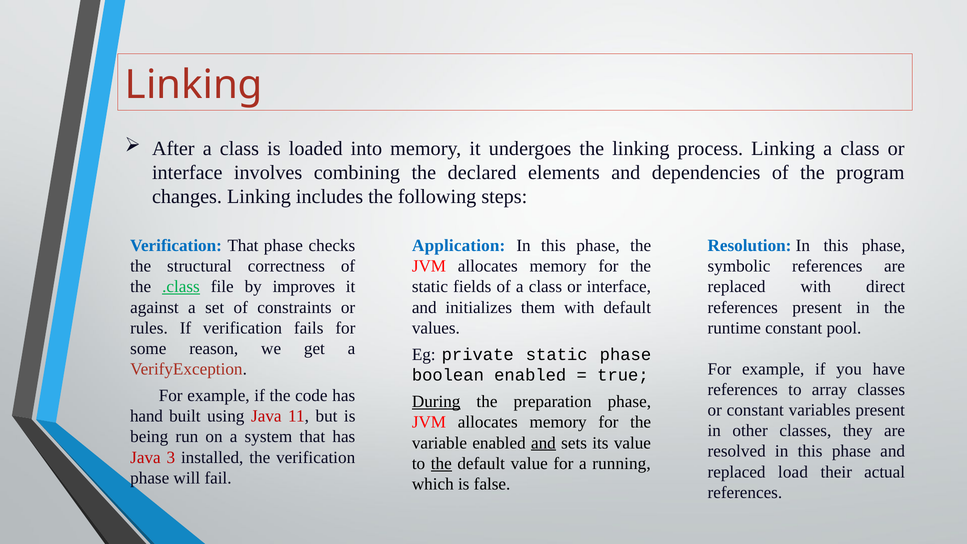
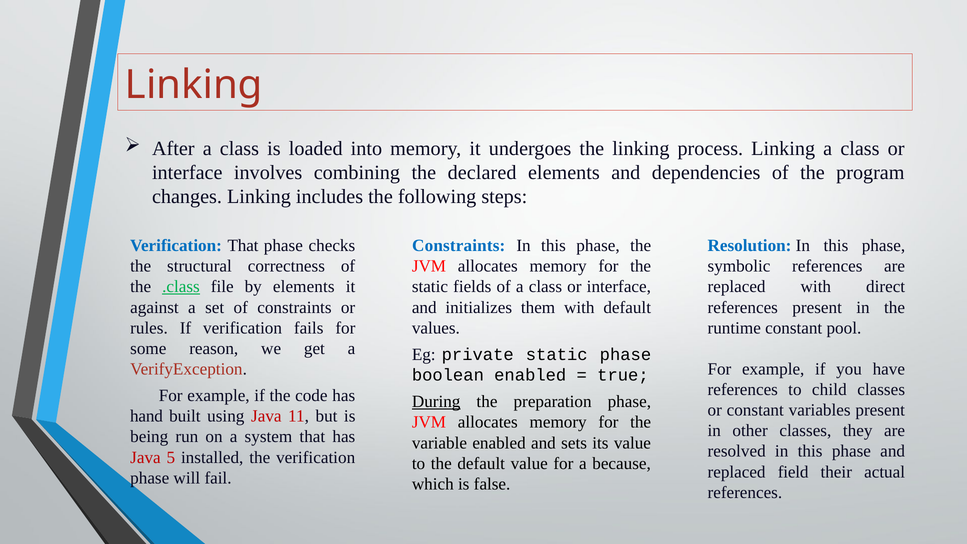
Application at (459, 246): Application -> Constraints
by improves: improves -> elements
array: array -> child
and at (543, 443) underline: present -> none
3: 3 -> 5
the at (441, 463) underline: present -> none
running: running -> because
load: load -> field
